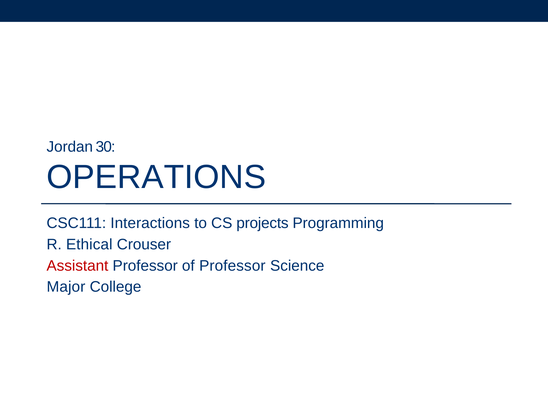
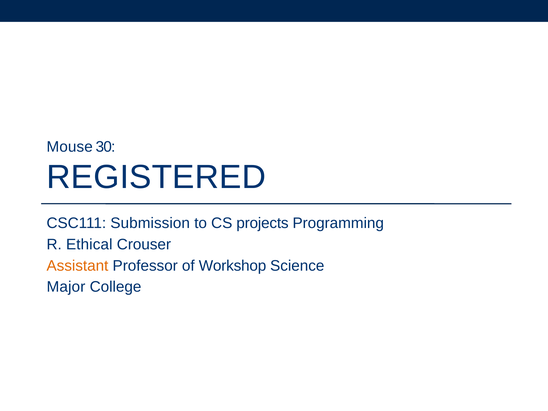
Jordan: Jordan -> Mouse
OPERATIONS: OPERATIONS -> REGISTERED
Interactions: Interactions -> Submission
Assistant colour: red -> orange
of Professor: Professor -> Workshop
